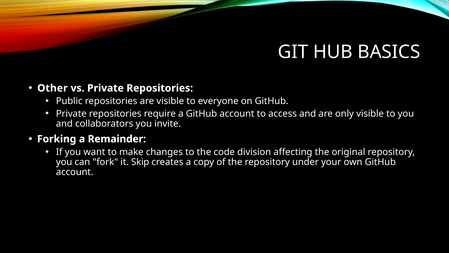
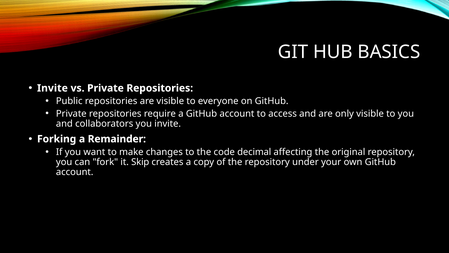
Other at (52, 88): Other -> Invite
division: division -> decimal
